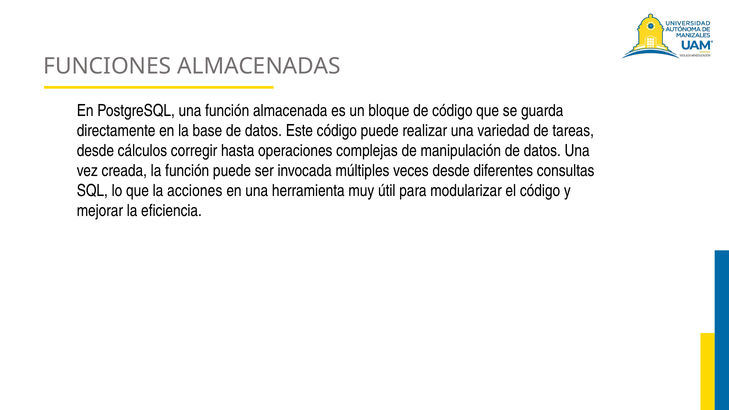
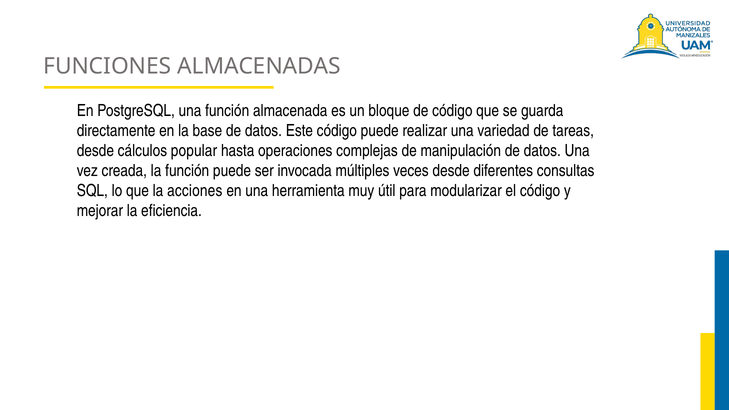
corregir: corregir -> popular
